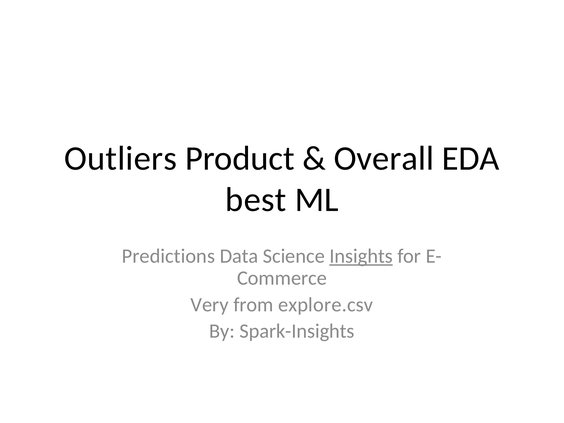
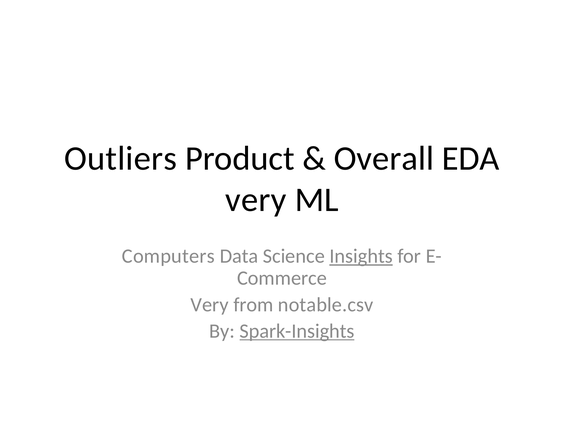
best at (256, 200): best -> very
Predictions: Predictions -> Computers
explore.csv: explore.csv -> notable.csv
Spark-Insights underline: none -> present
